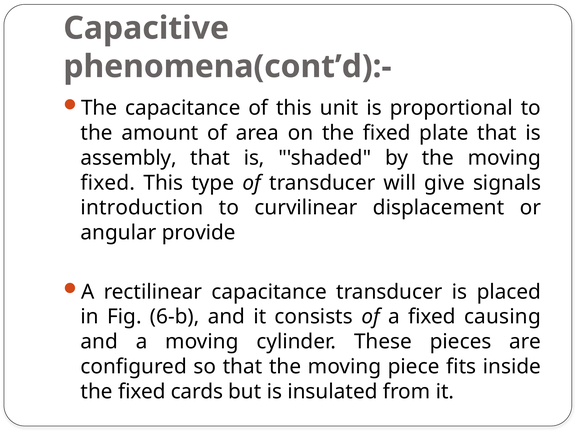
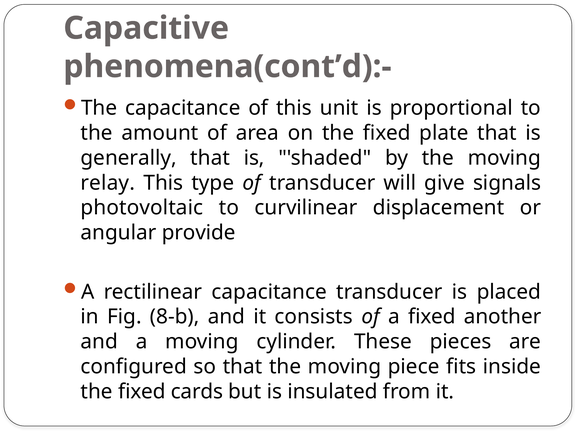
assembly: assembly -> generally
fixed at (108, 183): fixed -> relay
introduction: introduction -> photovoltaic
6-b: 6-b -> 8-b
causing: causing -> another
